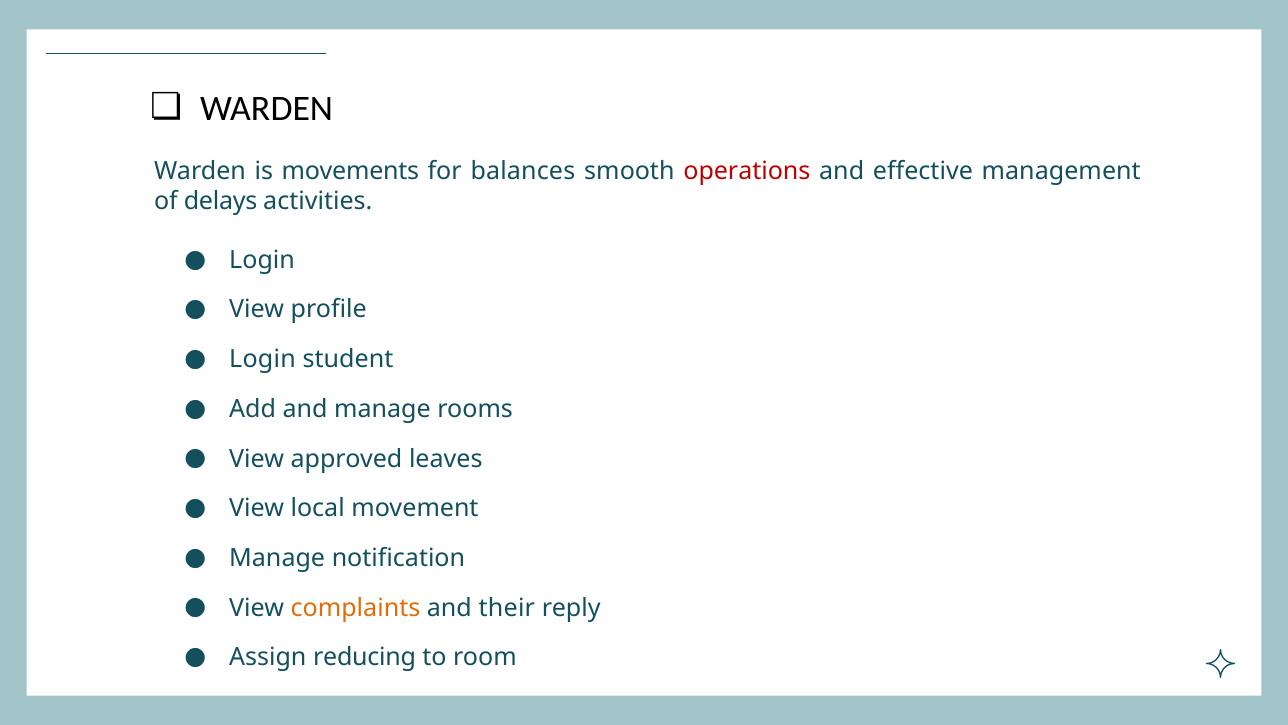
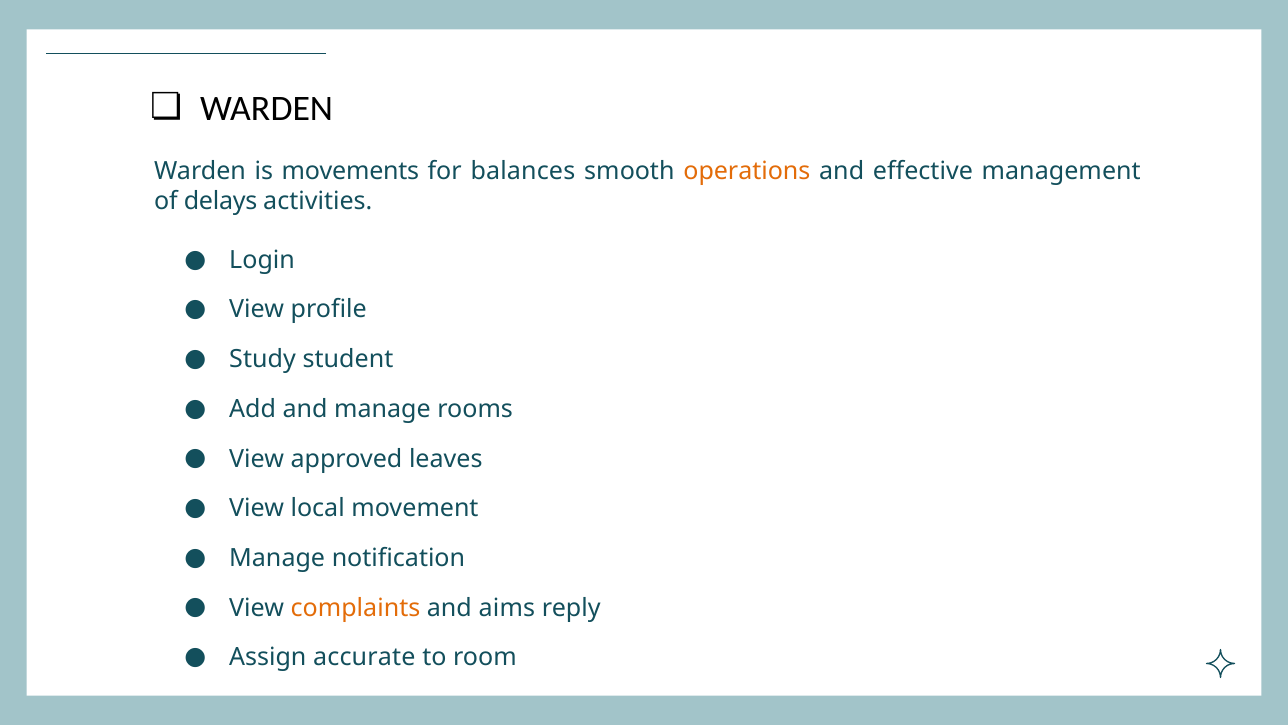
operations colour: red -> orange
Login at (262, 359): Login -> Study
their: their -> aims
reducing: reducing -> accurate
